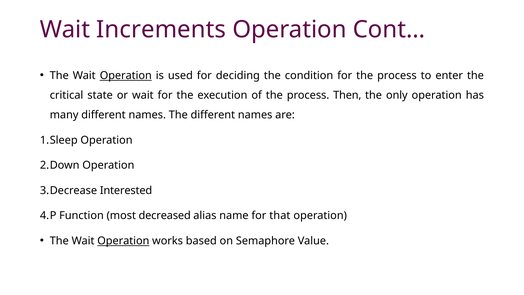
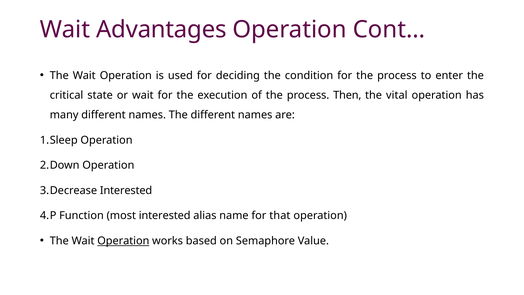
Increments: Increments -> Advantages
Operation at (126, 76) underline: present -> none
only: only -> vital
most decreased: decreased -> interested
